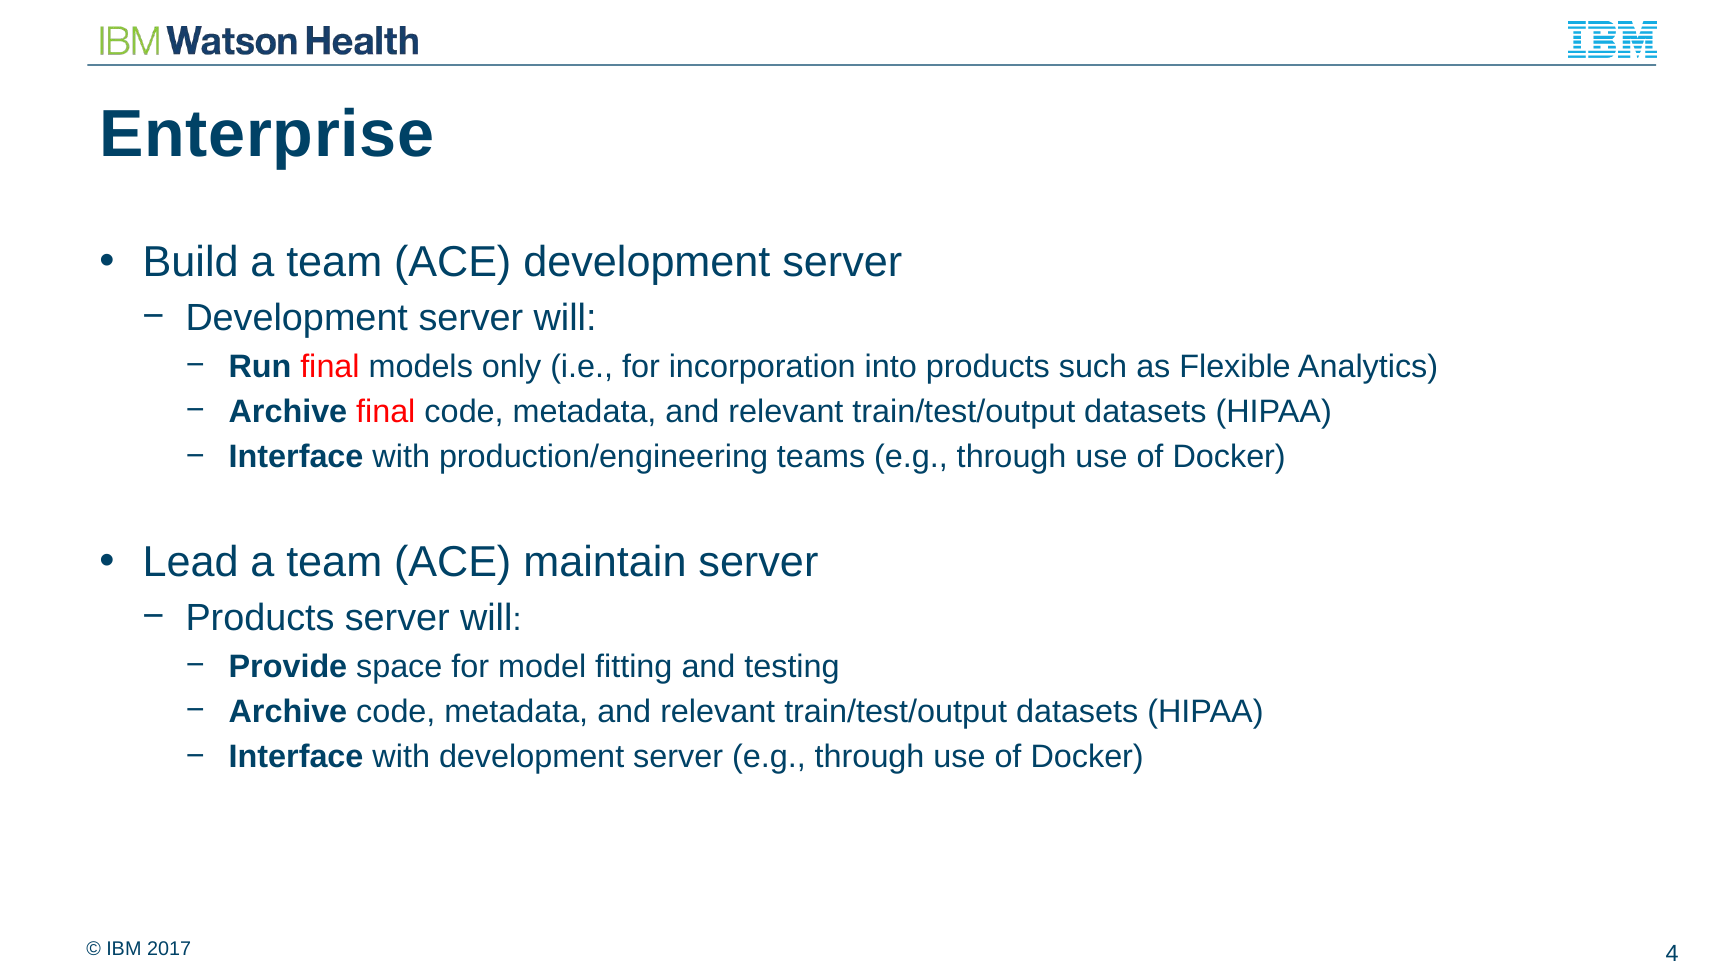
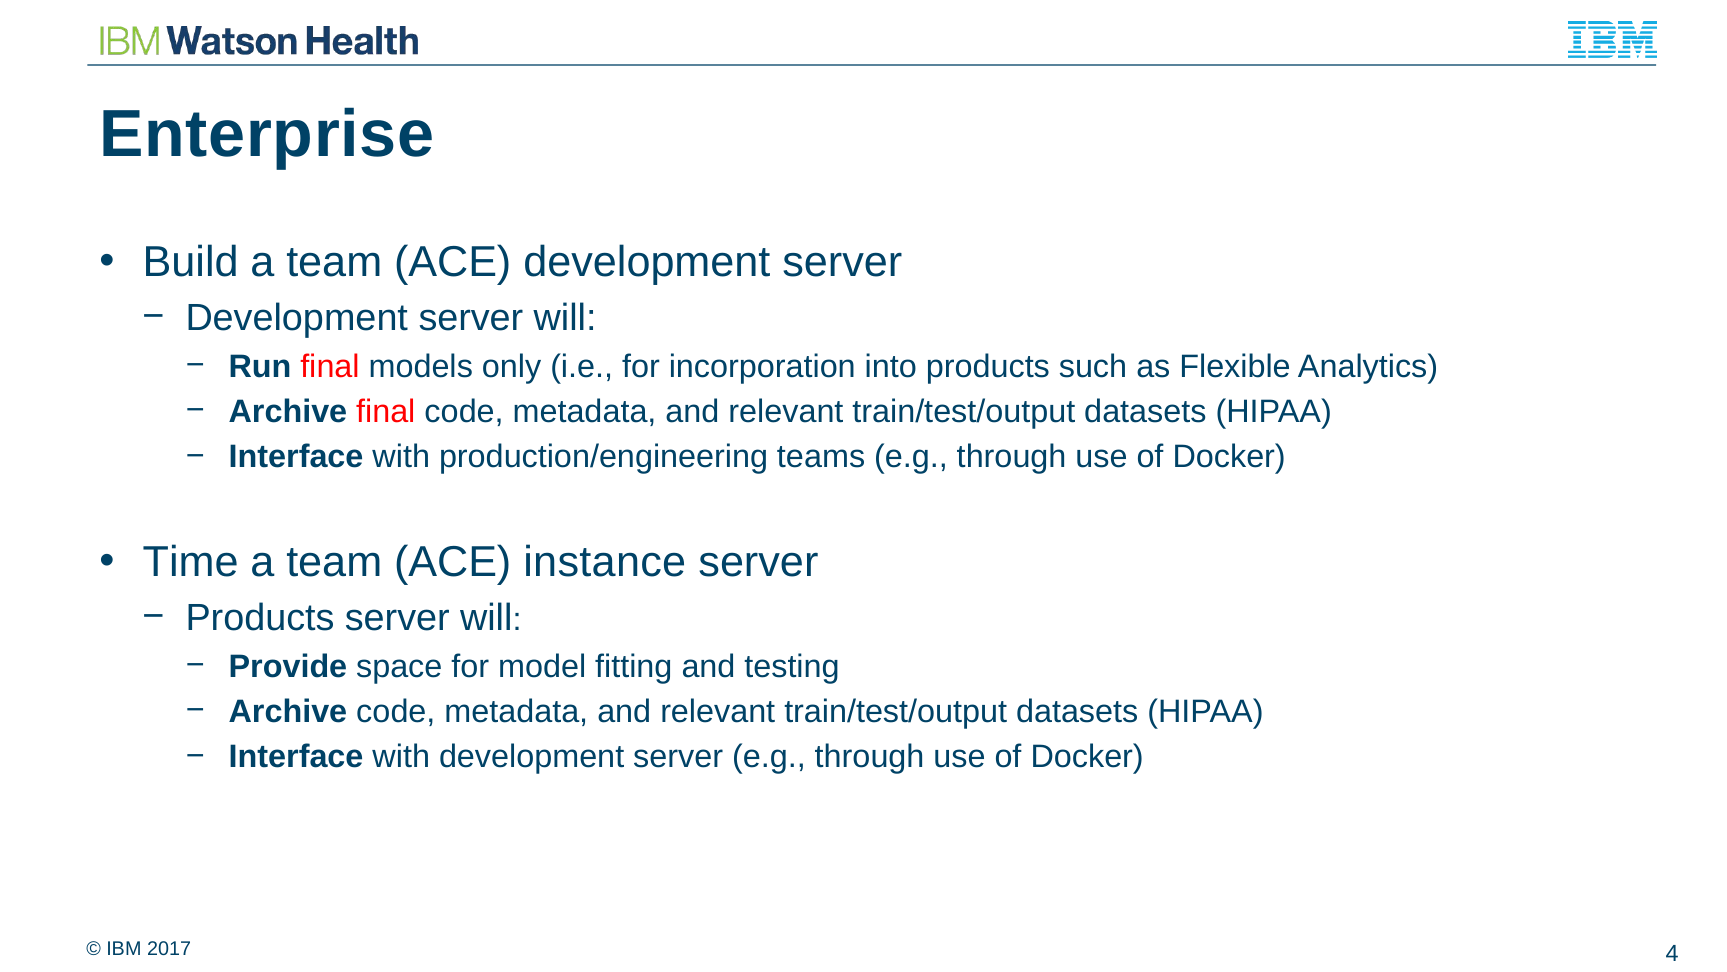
Lead: Lead -> Time
maintain: maintain -> instance
